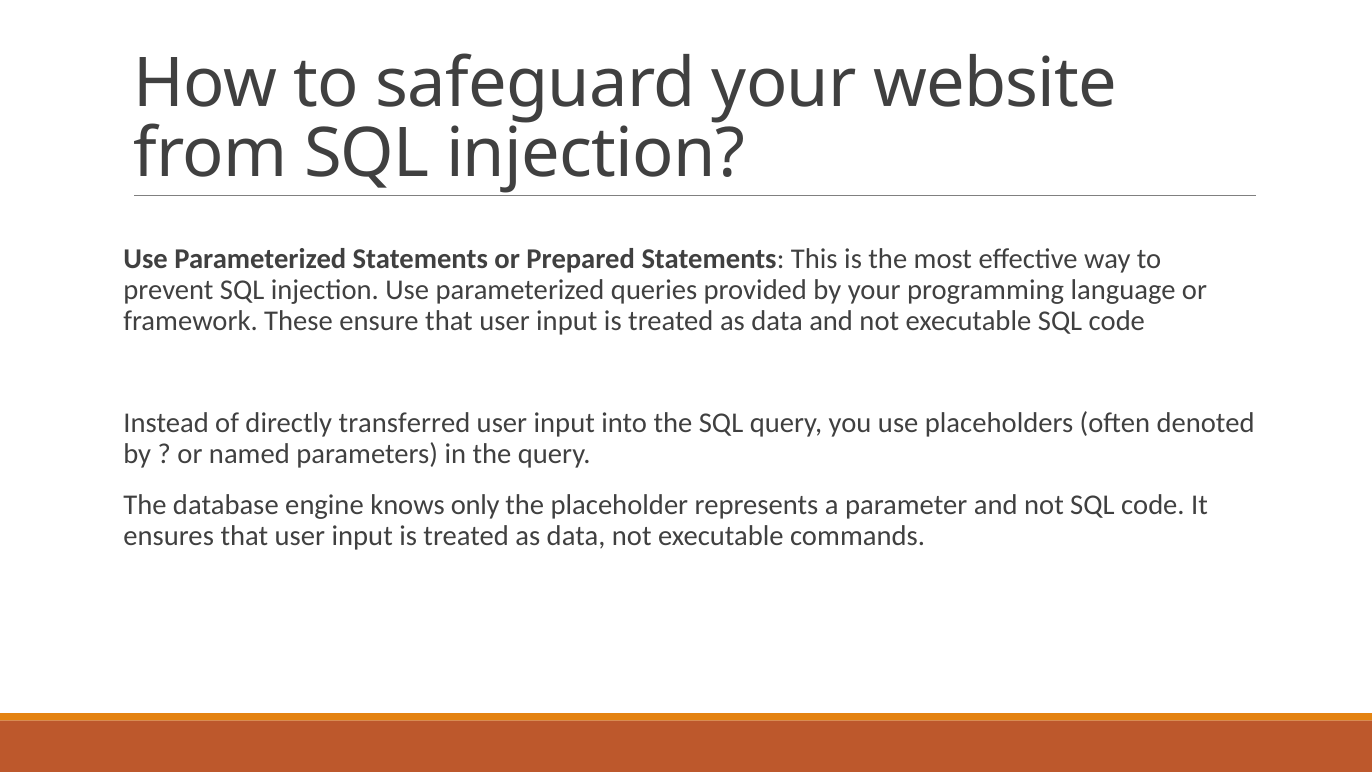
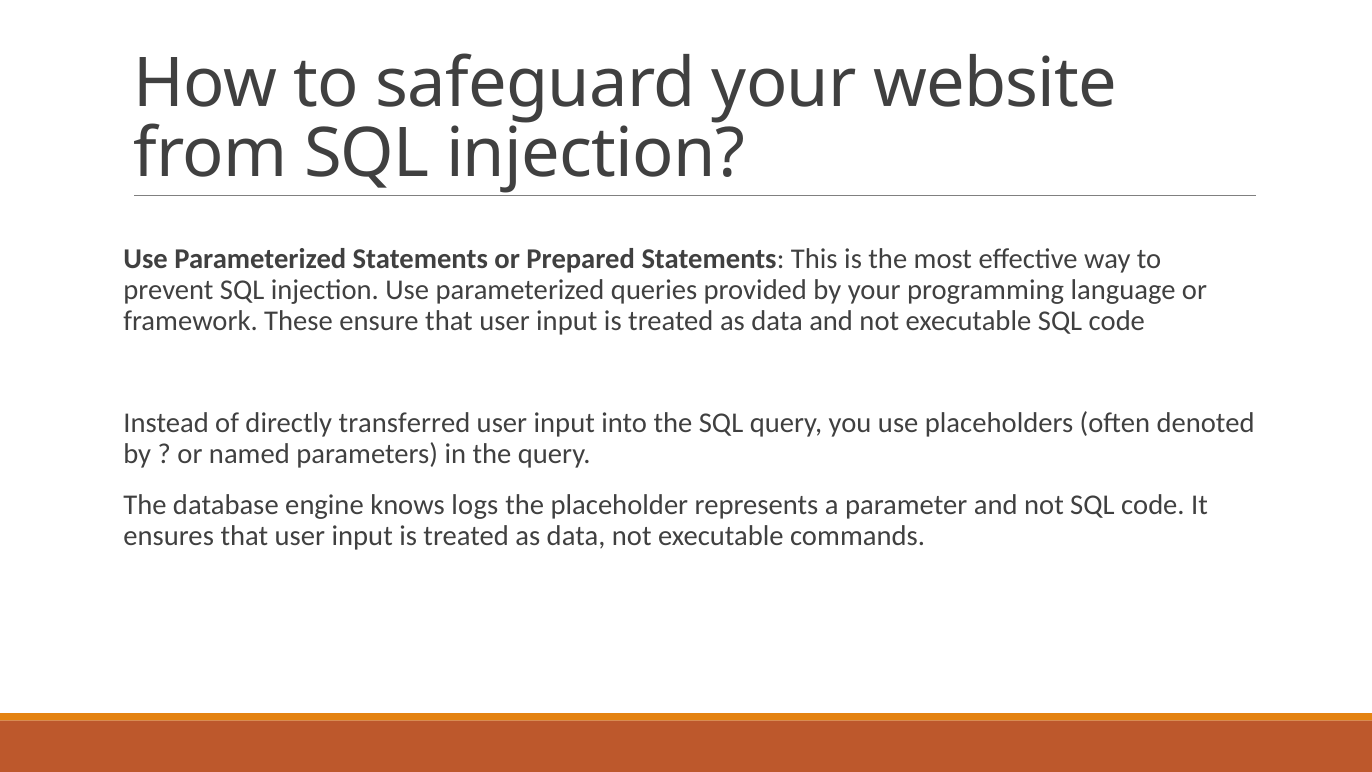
only: only -> logs
